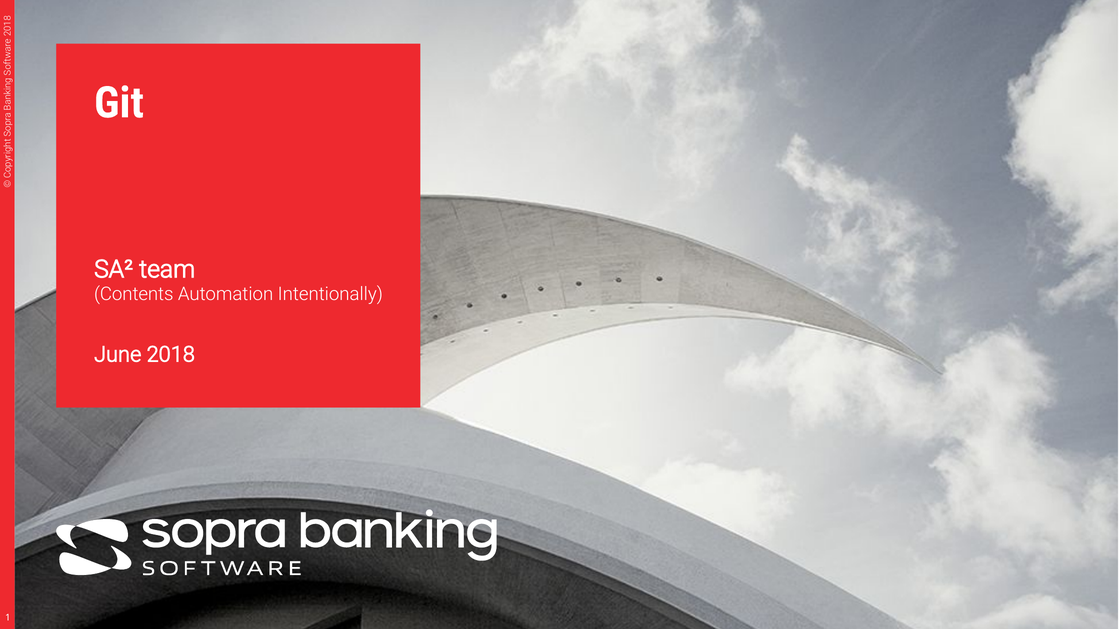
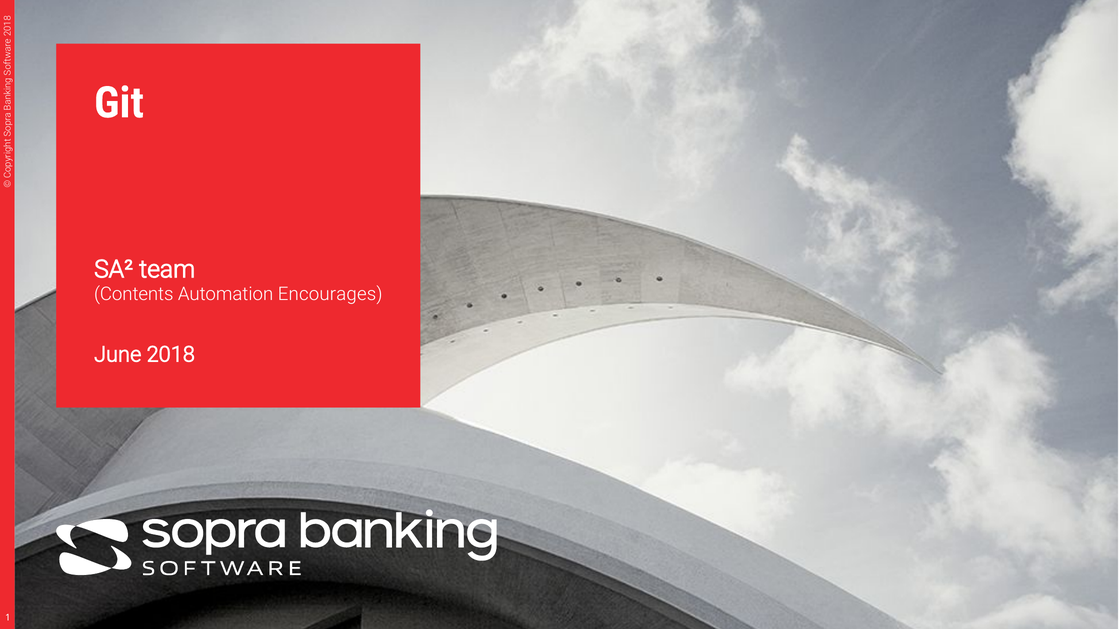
Intentionally: Intentionally -> Encourages
